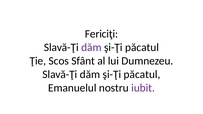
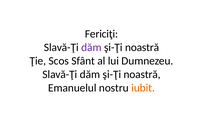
păcatul at (142, 47): păcatul -> noastră
păcatul at (142, 74): păcatul -> noastră
iubit colour: purple -> orange
